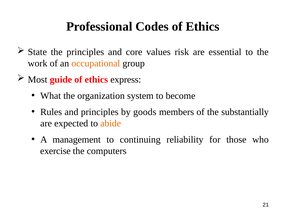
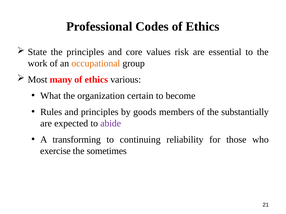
guide: guide -> many
express: express -> various
system: system -> certain
abide colour: orange -> purple
management: management -> transforming
computers: computers -> sometimes
